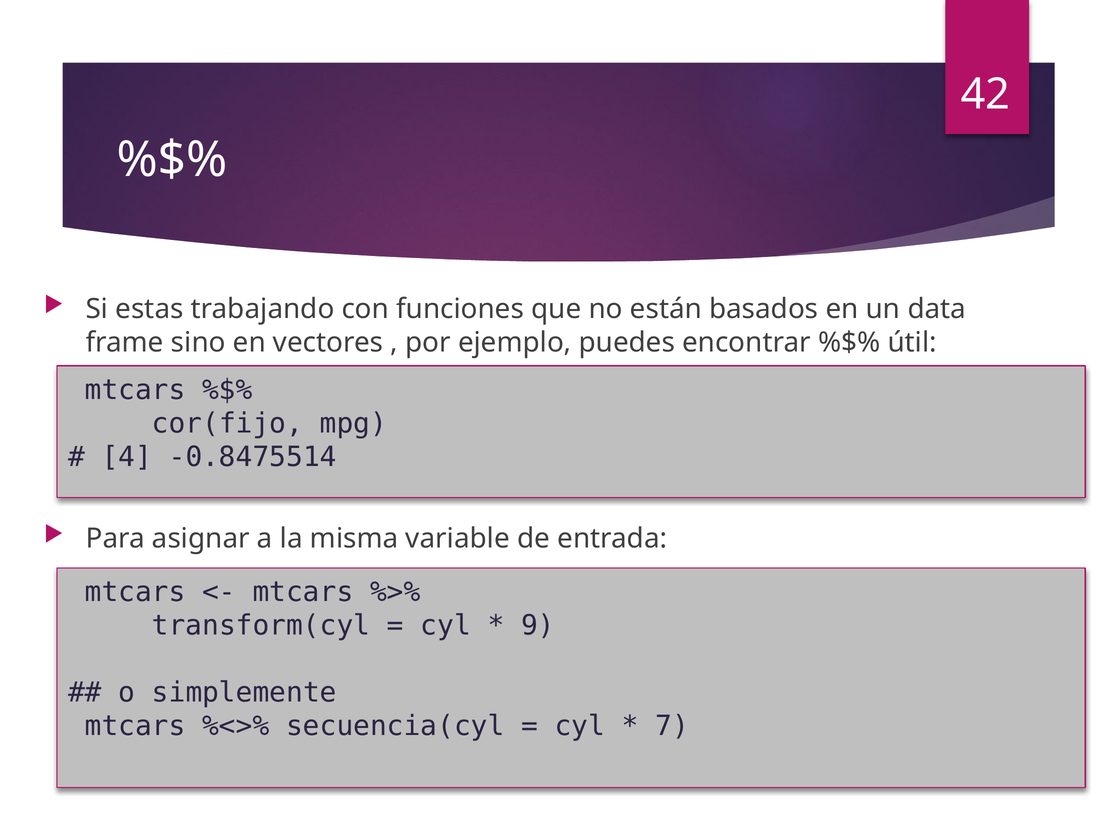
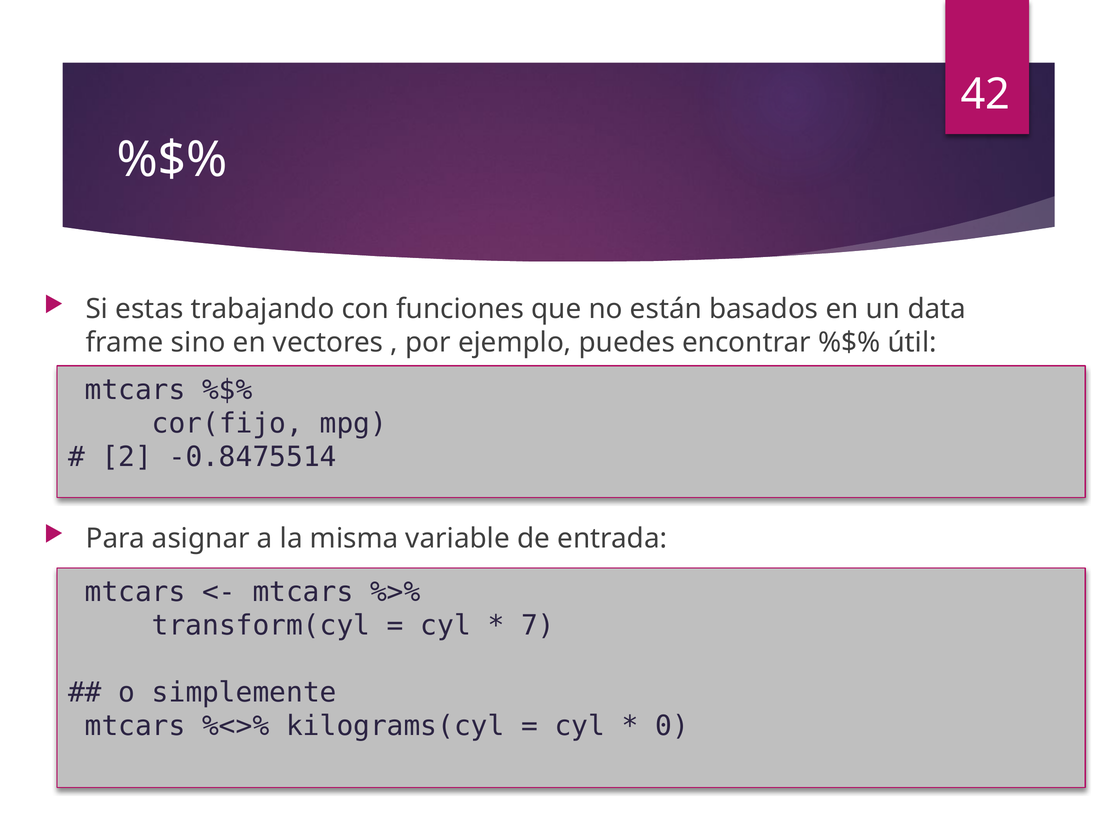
4: 4 -> 2
9: 9 -> 7
secuencia(cyl: secuencia(cyl -> kilograms(cyl
7: 7 -> 0
